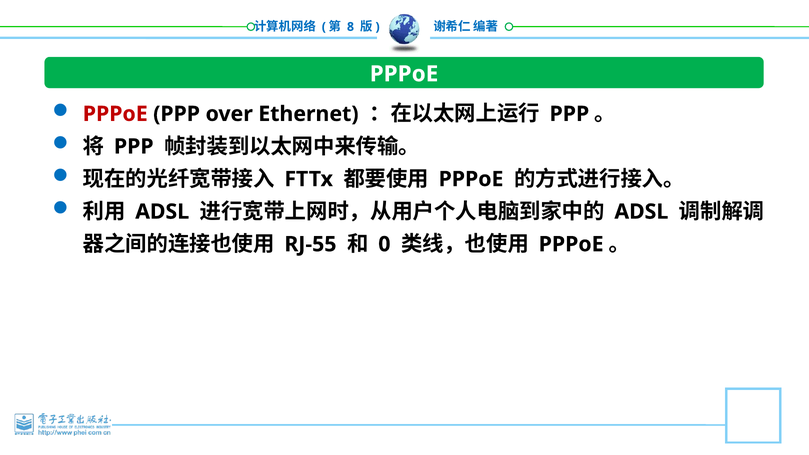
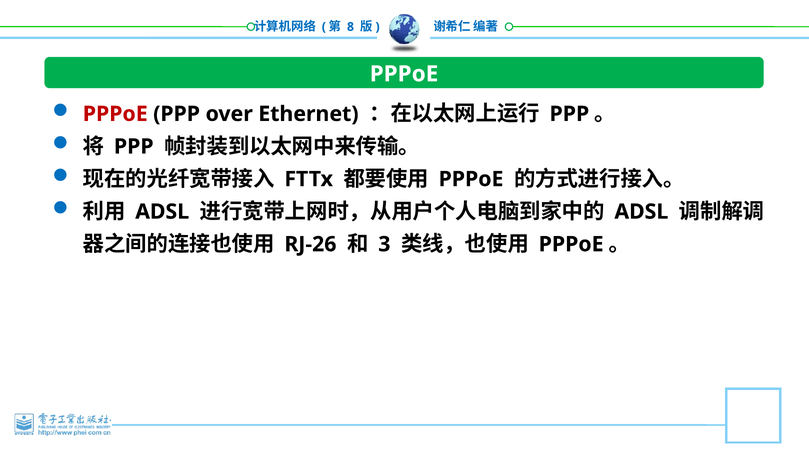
RJ-55: RJ-55 -> RJ-26
0: 0 -> 3
